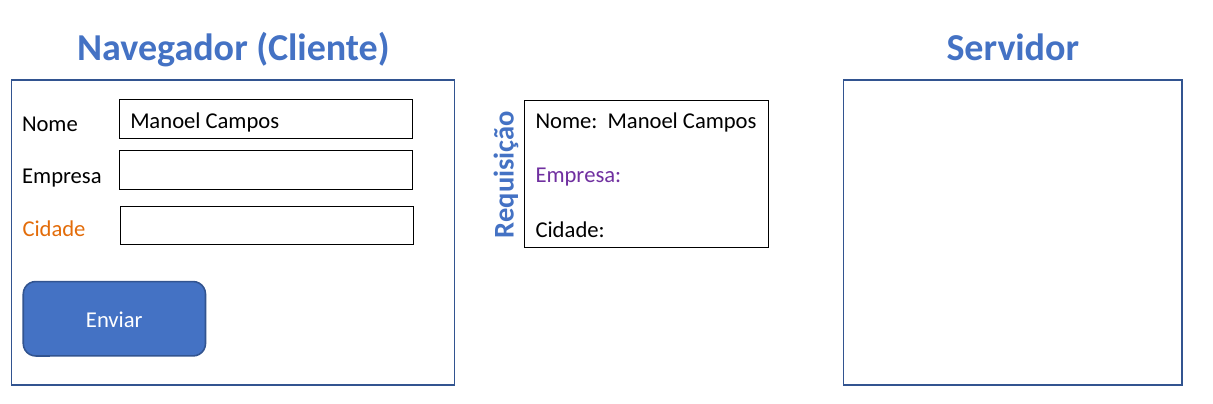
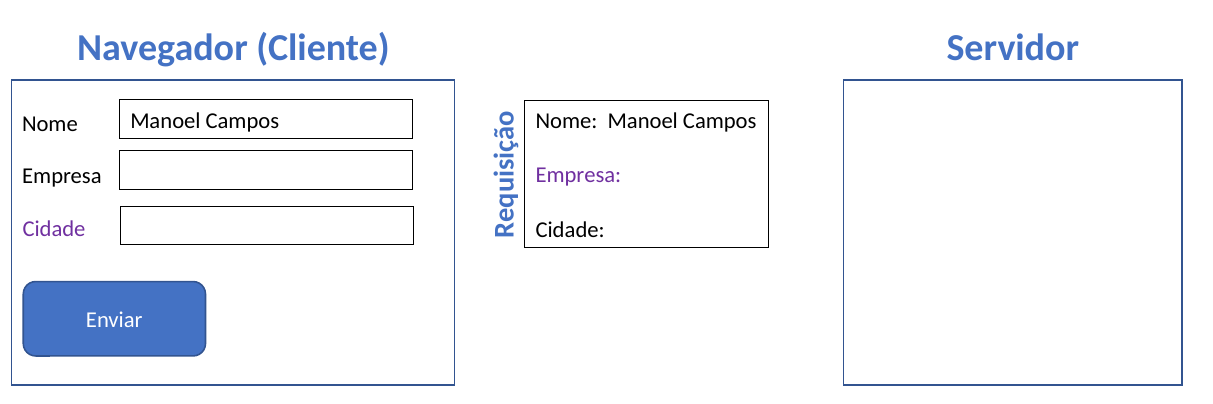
Cidade at (54, 230) colour: orange -> purple
